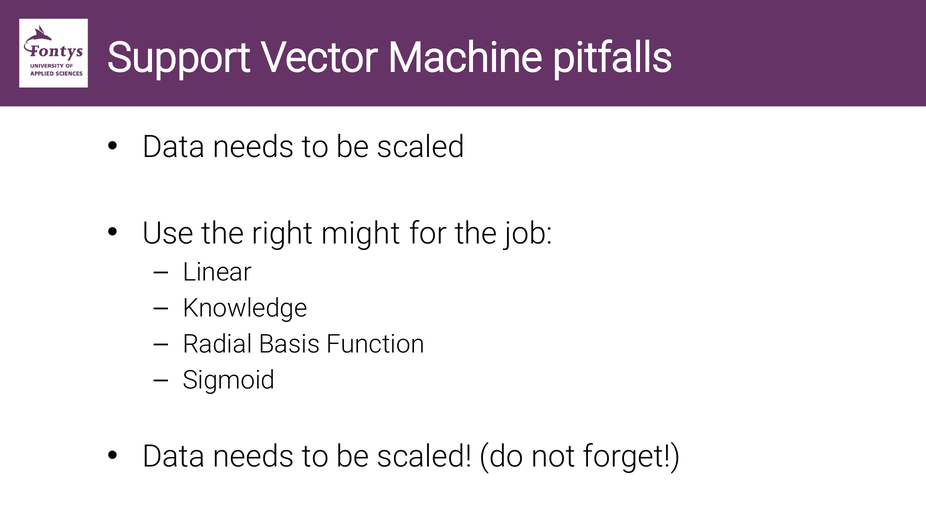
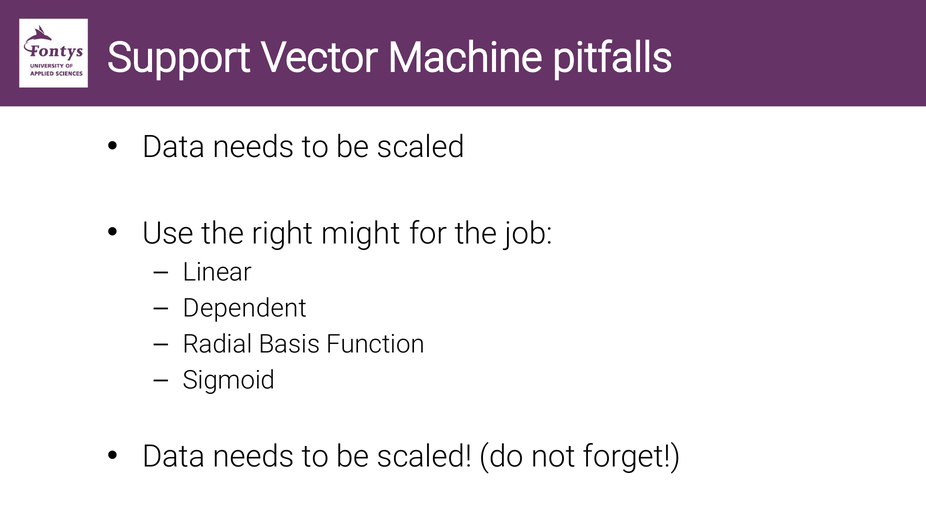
Knowledge: Knowledge -> Dependent
